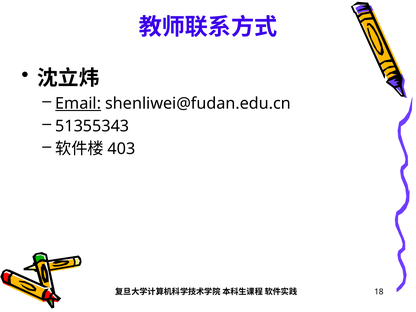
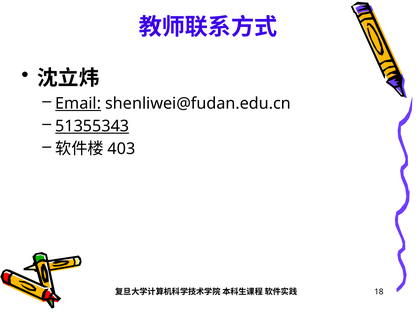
51355343 underline: none -> present
